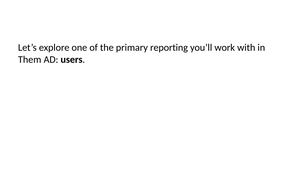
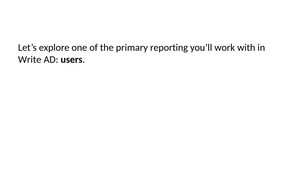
Them: Them -> Write
